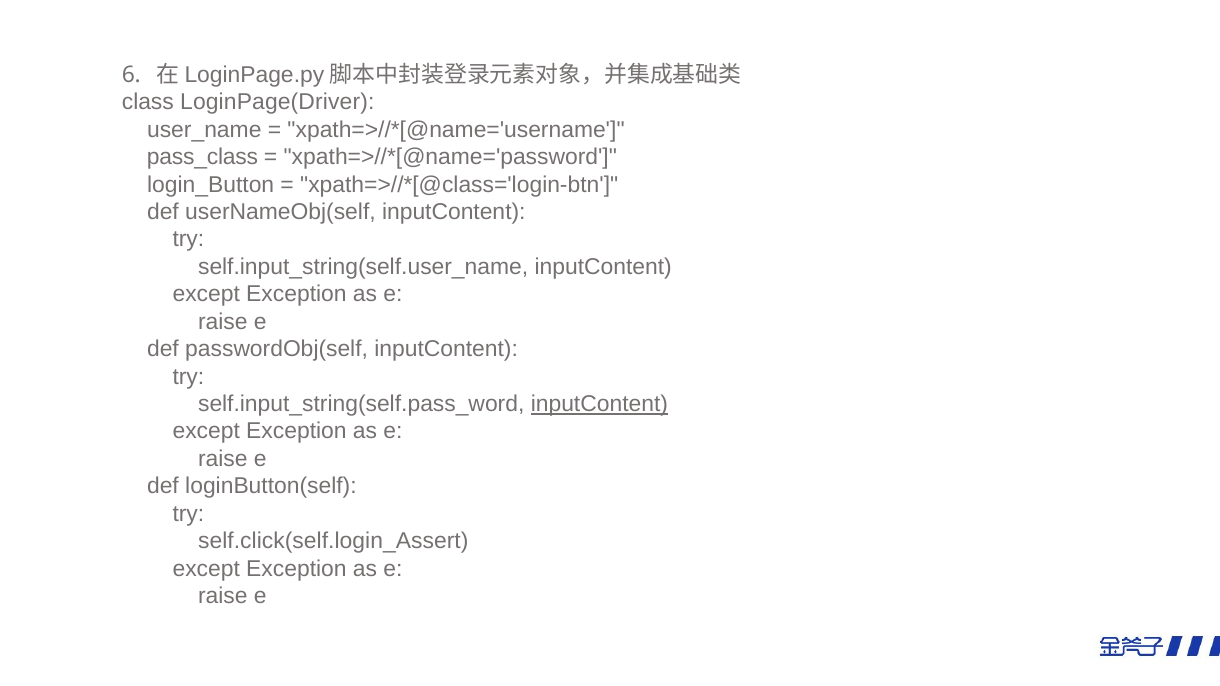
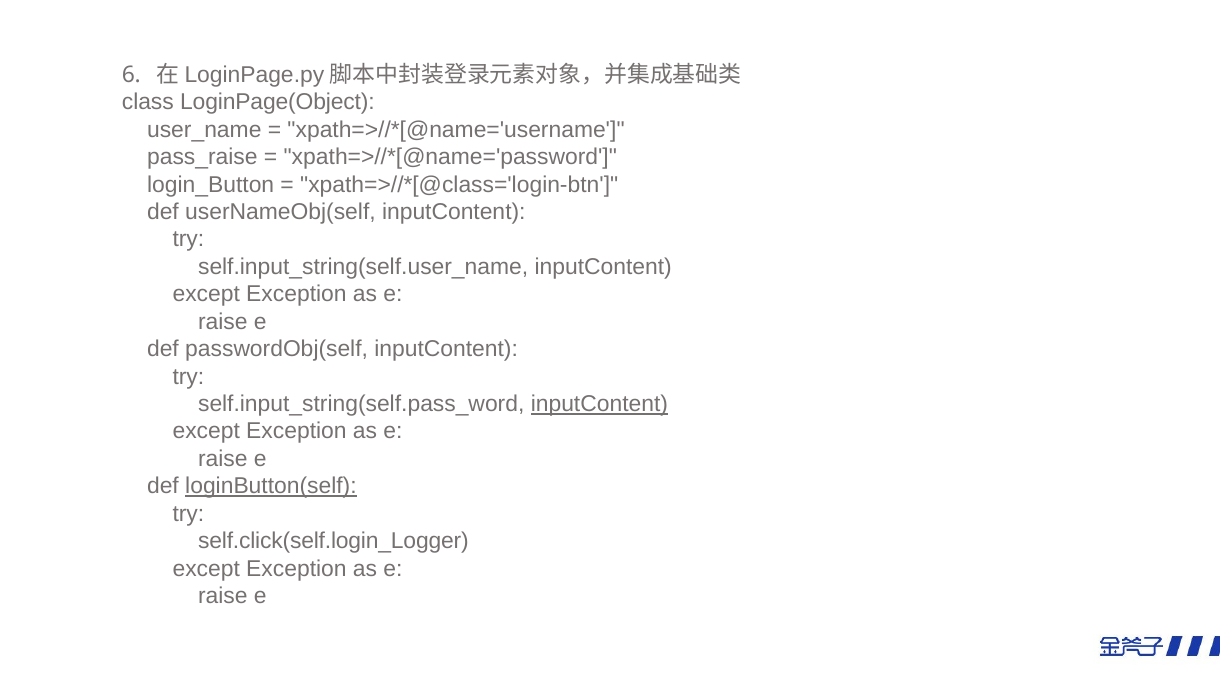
LoginPage(Driver: LoginPage(Driver -> LoginPage(Object
pass_class: pass_class -> pass_raise
loginButton(self underline: none -> present
self.click(self.login_Assert: self.click(self.login_Assert -> self.click(self.login_Logger
